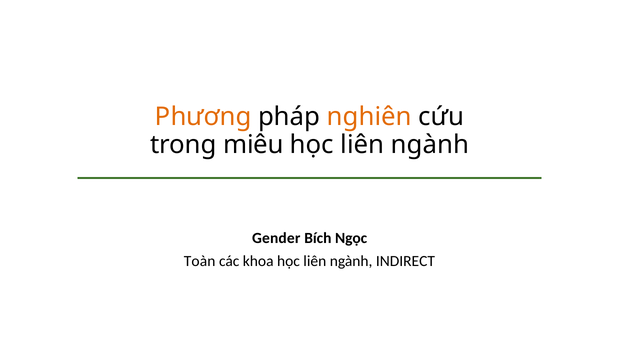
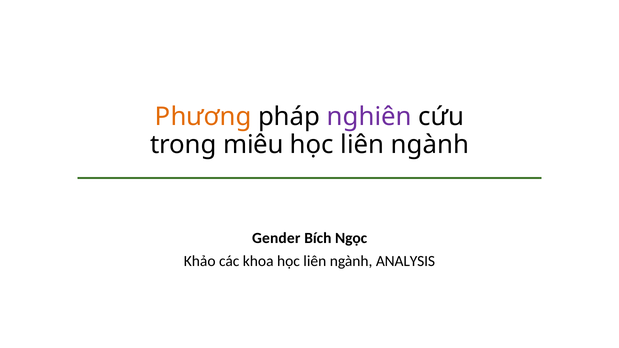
nghiên colour: orange -> purple
Toàn: Toàn -> Khảo
INDIRECT: INDIRECT -> ANALYSIS
